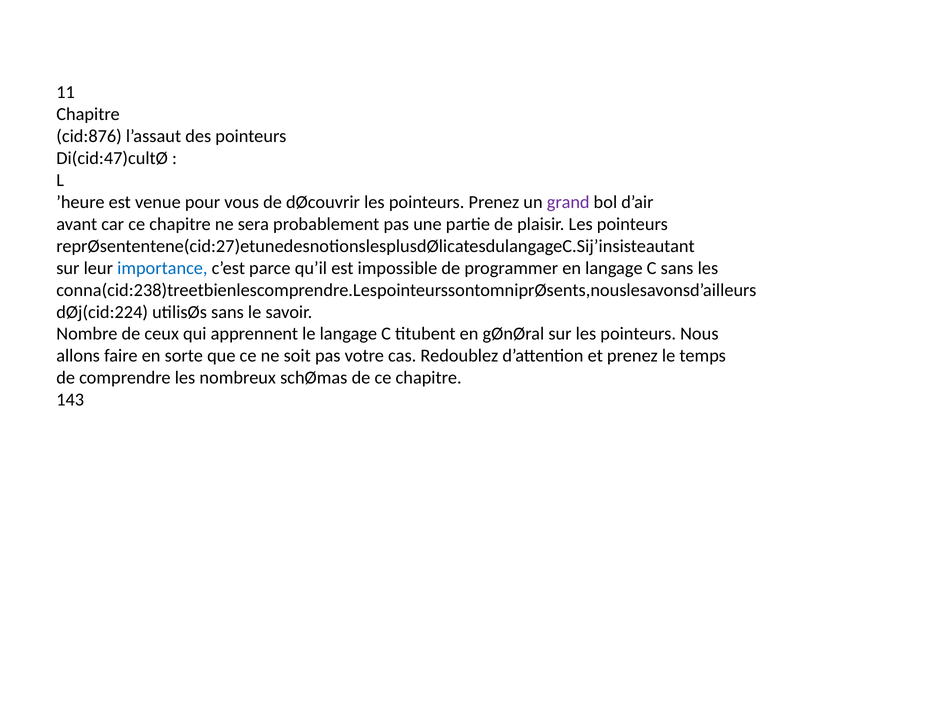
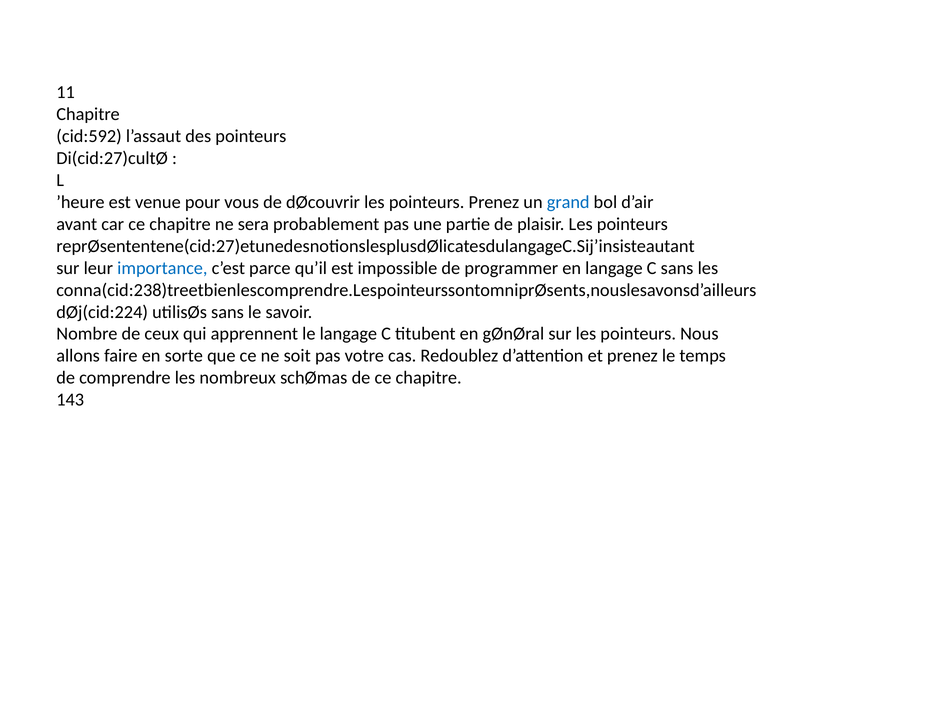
cid:876: cid:876 -> cid:592
Di(cid:47)cultØ: Di(cid:47)cultØ -> Di(cid:27)cultØ
grand colour: purple -> blue
